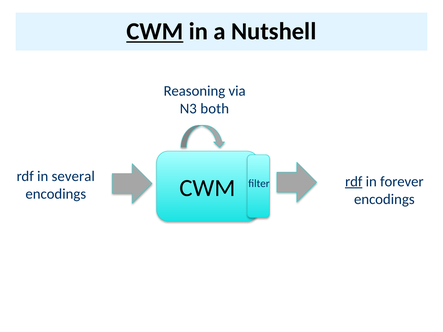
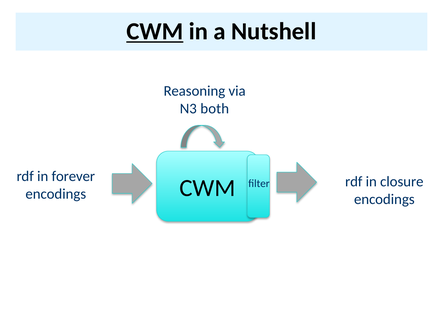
several: several -> forever
rdf at (354, 182) underline: present -> none
forever: forever -> closure
